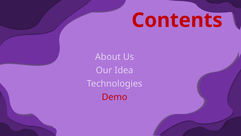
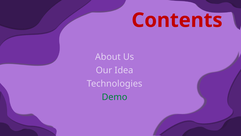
Demo colour: red -> green
